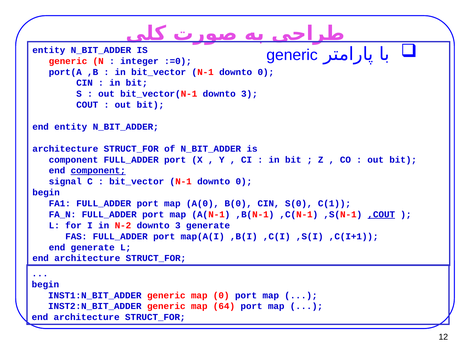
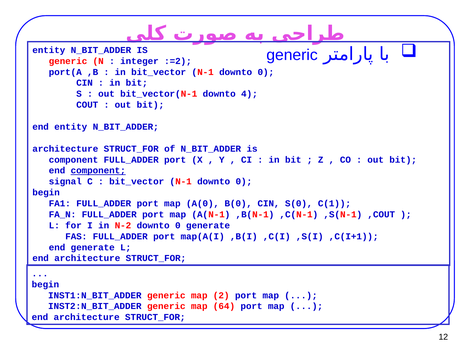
:=0: :=0 -> :=2
bit_vector(N-1 downto 3: 3 -> 4
,COUT underline: present -> none
N-2 downto 3: 3 -> 0
map 0: 0 -> 2
